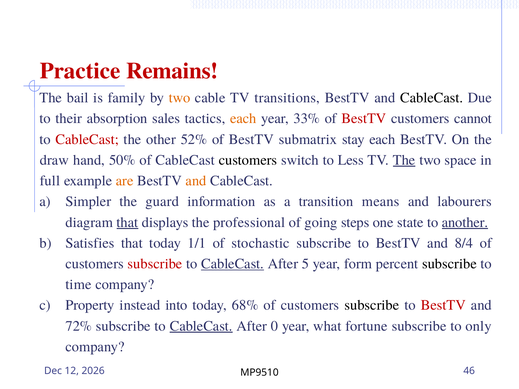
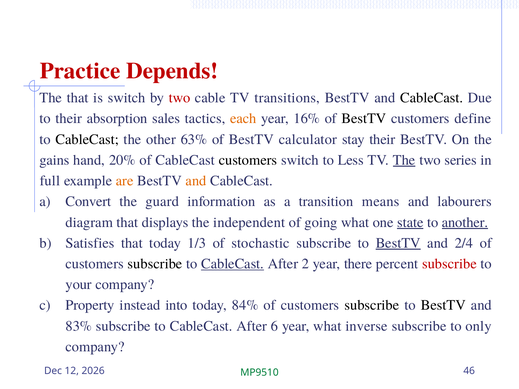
Remains: Remains -> Depends
The bail: bail -> that
is family: family -> switch
two at (180, 98) colour: orange -> red
33%: 33% -> 16%
BestTV at (364, 119) colour: red -> black
cannot: cannot -> define
CableCast at (87, 139) colour: red -> black
52%: 52% -> 63%
submatrix: submatrix -> calculator
stay each: each -> their
draw: draw -> gains
50%: 50% -> 20%
space: space -> series
Simpler: Simpler -> Convert
that at (127, 222) underline: present -> none
professional: professional -> independent
going steps: steps -> what
state underline: none -> present
1/1: 1/1 -> 1/3
BestTV at (398, 243) underline: none -> present
8/4: 8/4 -> 2/4
subscribe at (155, 264) colour: red -> black
5: 5 -> 2
form: form -> there
subscribe at (449, 264) colour: black -> red
time: time -> your
68%: 68% -> 84%
BestTV at (443, 305) colour: red -> black
72%: 72% -> 83%
CableCast at (201, 326) underline: present -> none
0: 0 -> 6
fortune: fortune -> inverse
MP9510 colour: black -> green
